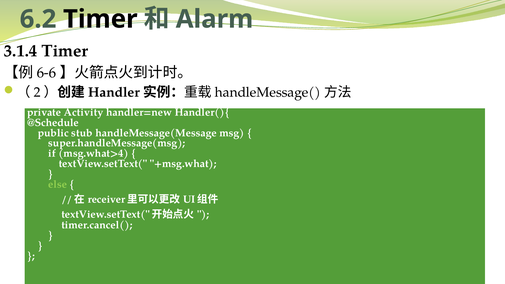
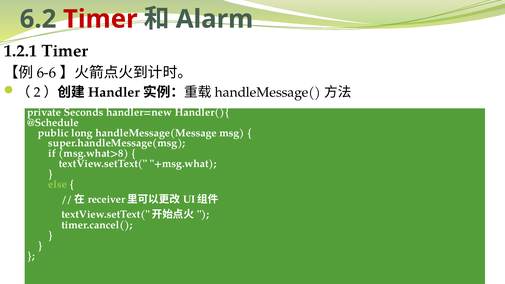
Timer at (100, 19) colour: black -> red
3.1.4: 3.1.4 -> 1.2.1
Activity: Activity -> Seconds
stub: stub -> long
msg.what>4: msg.what>4 -> msg.what>8
